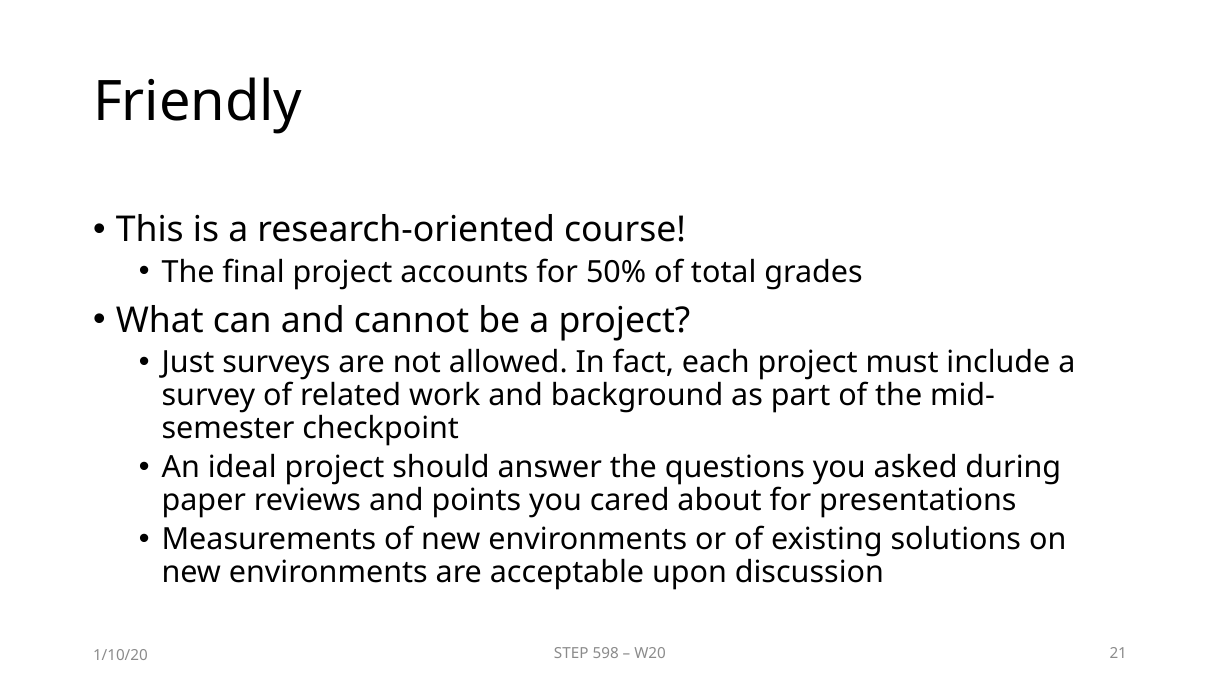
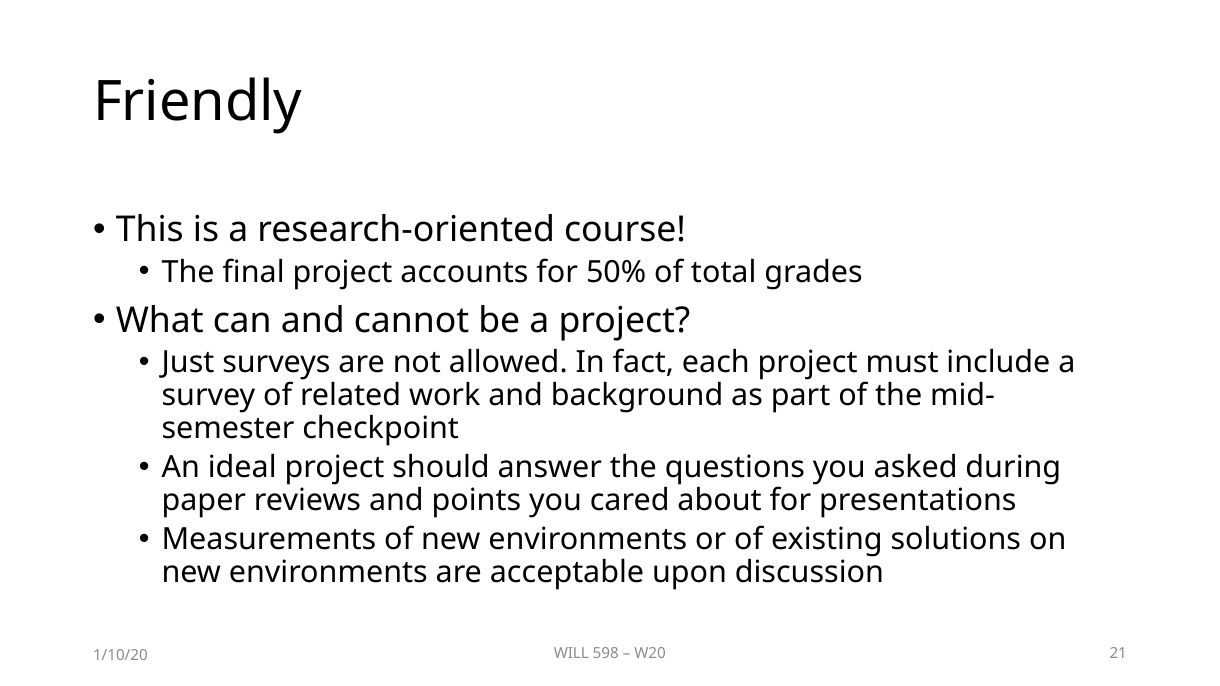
STEP: STEP -> WILL
